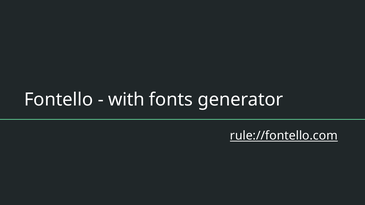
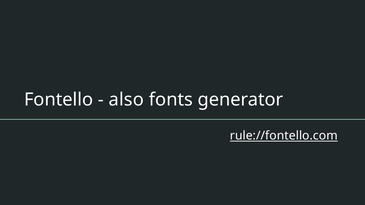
with: with -> also
